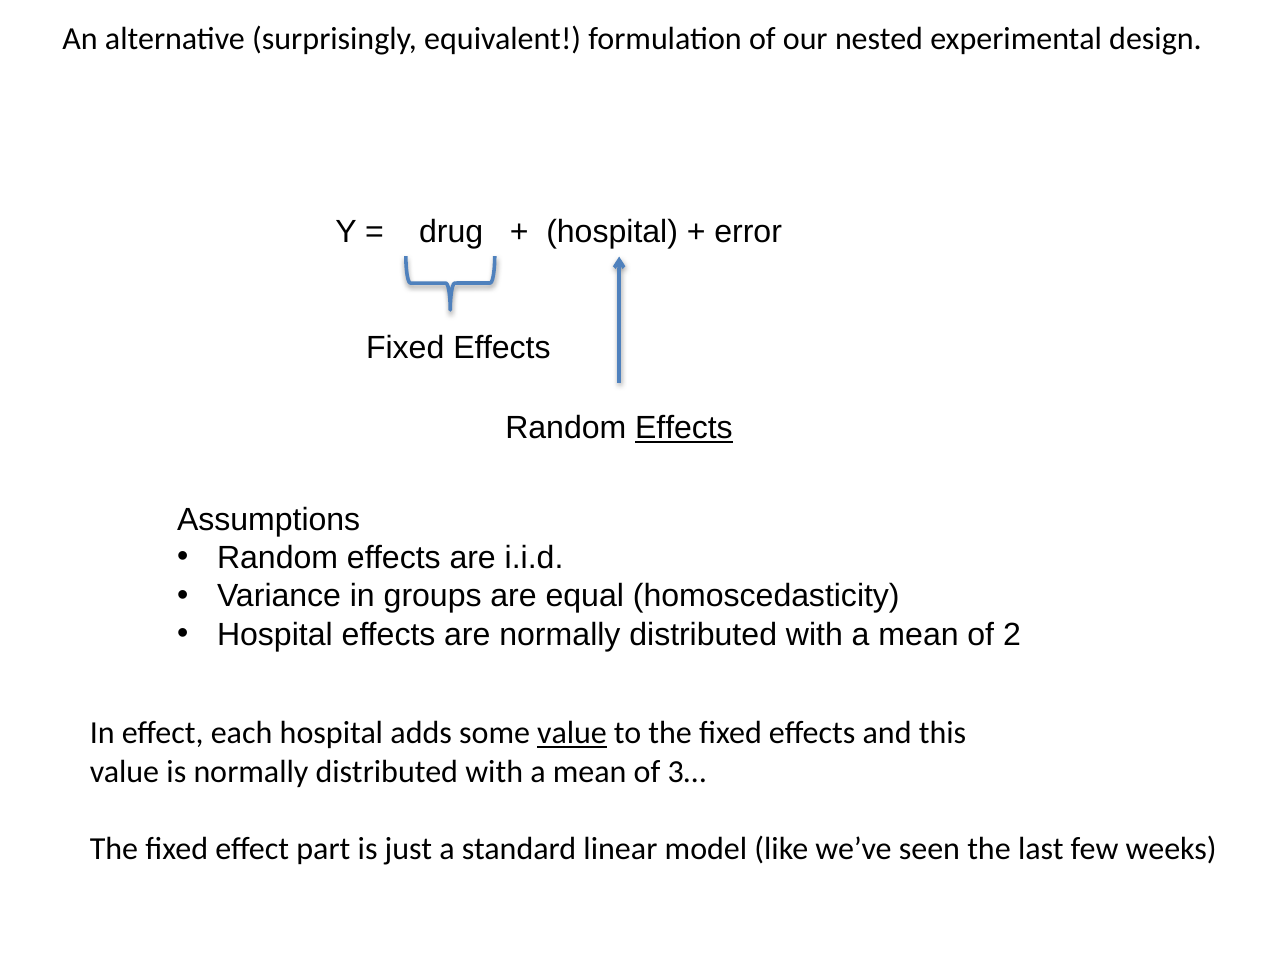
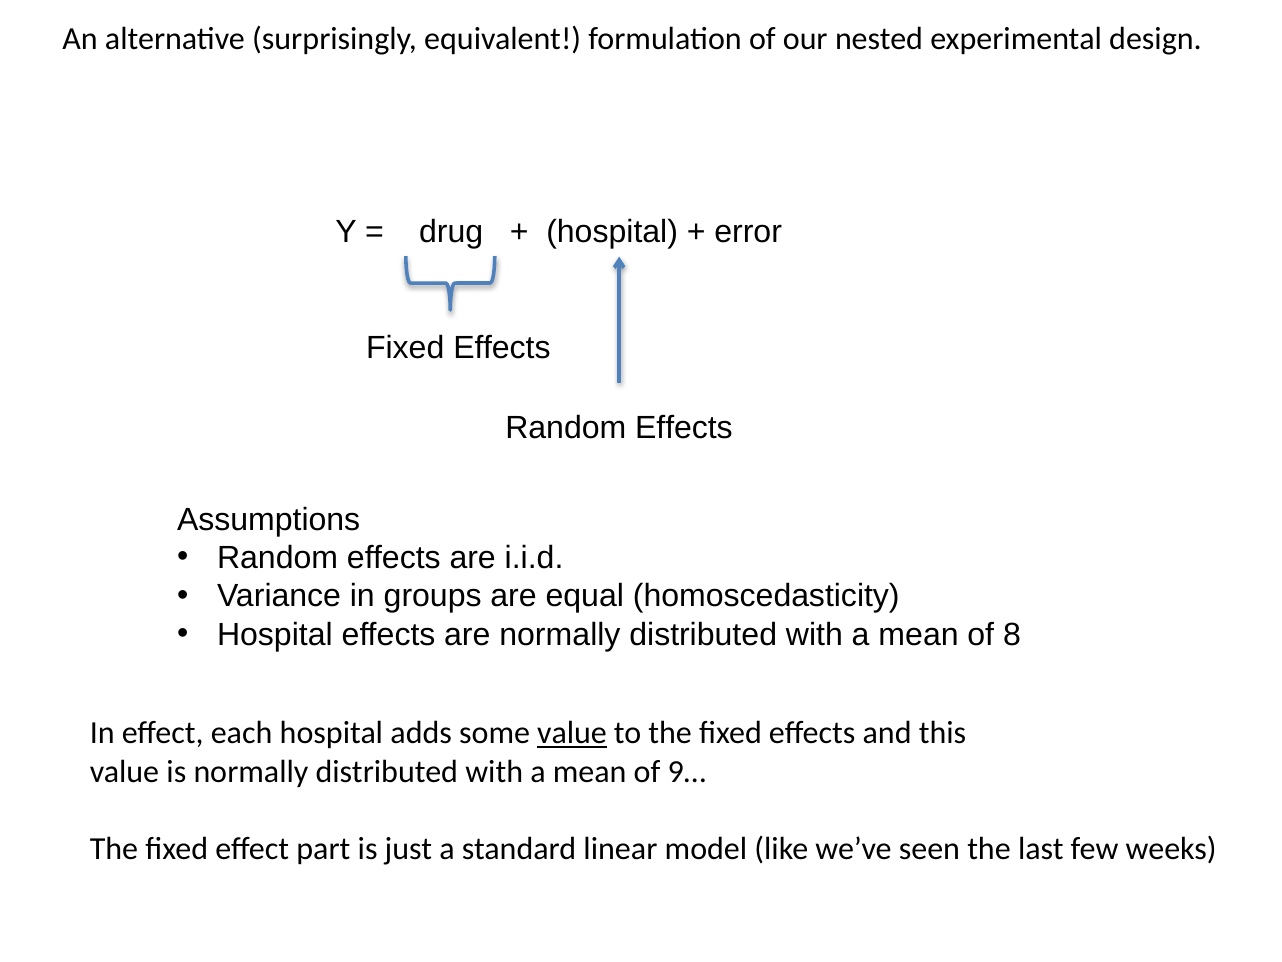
Effects at (684, 428) underline: present -> none
2: 2 -> 8
3…: 3… -> 9…
